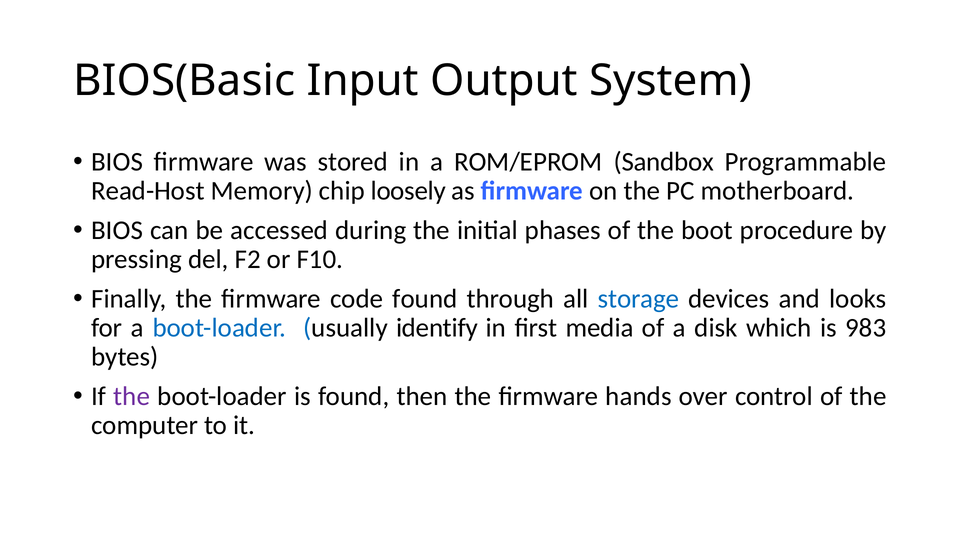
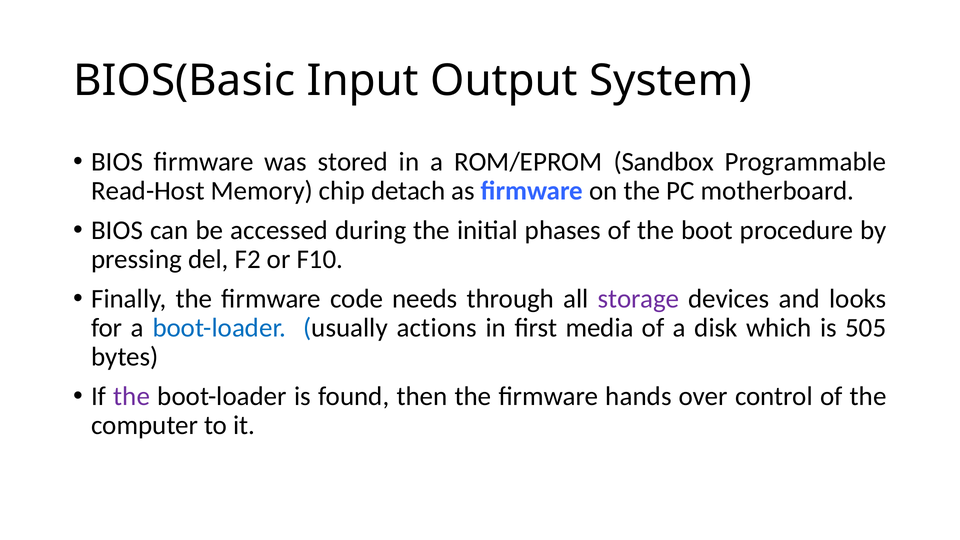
loosely: loosely -> detach
code found: found -> needs
storage colour: blue -> purple
identify: identify -> actions
983: 983 -> 505
